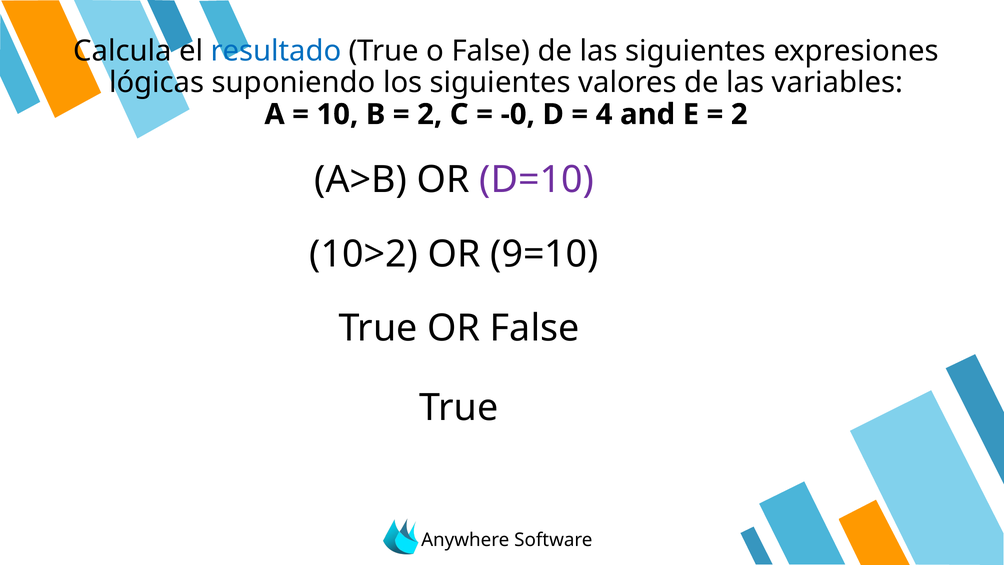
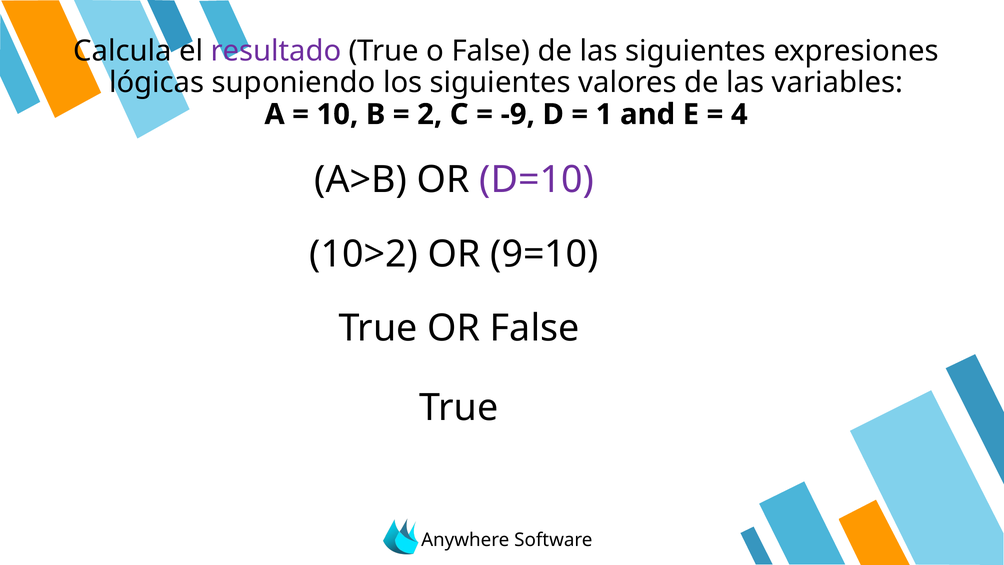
resultado colour: blue -> purple
-0: -0 -> -9
4: 4 -> 1
2 at (739, 114): 2 -> 4
